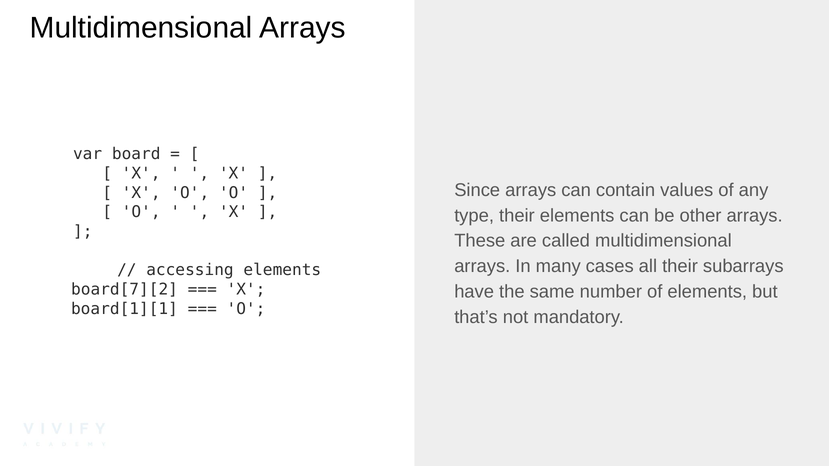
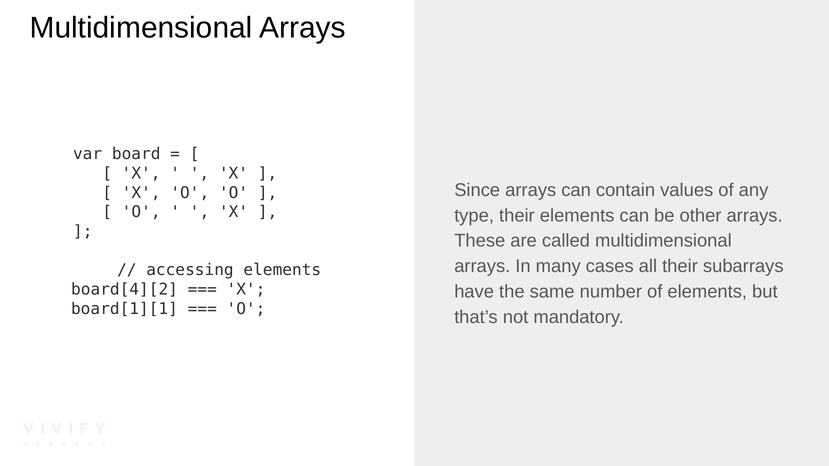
board[7][2: board[7][2 -> board[4][2
